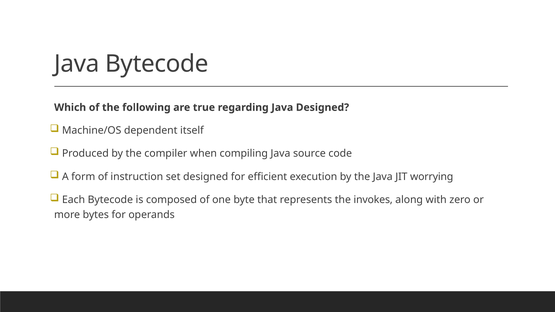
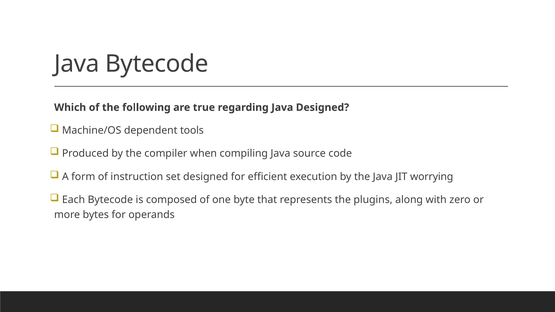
itself: itself -> tools
invokes: invokes -> plugins
